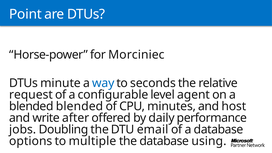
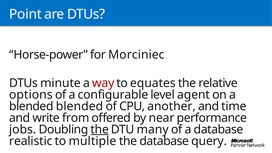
way colour: blue -> red
seconds: seconds -> equates
request: request -> options
minutes: minutes -> another
host: host -> time
after: after -> from
daily: daily -> near
the at (100, 129) underline: none -> present
email: email -> many
options: options -> realistic
using: using -> query
